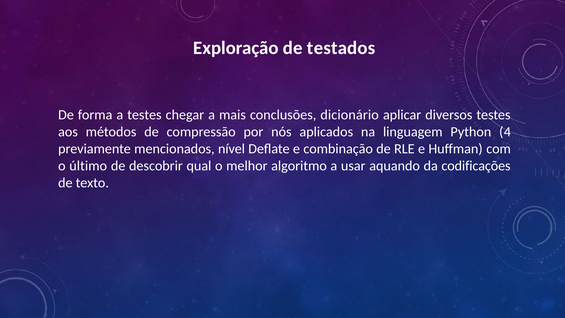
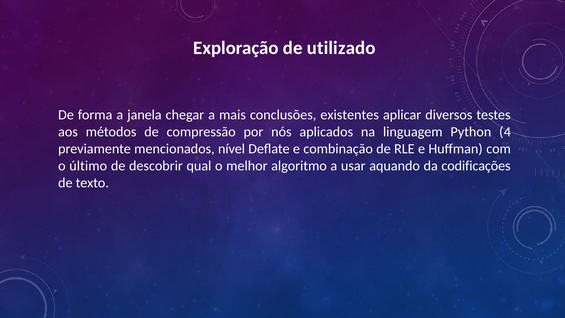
testados: testados -> utilizado
a testes: testes -> janela
dicionário: dicionário -> existentes
